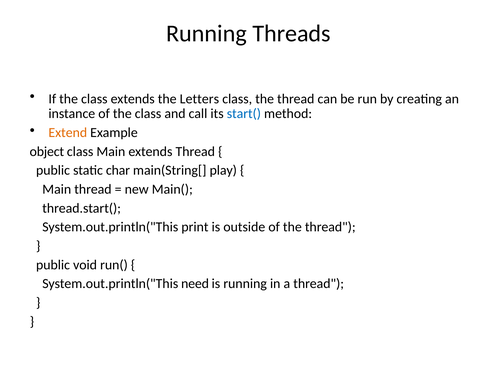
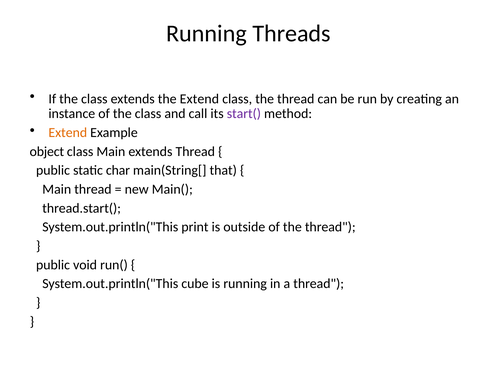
the Letters: Letters -> Extend
start( colour: blue -> purple
play: play -> that
need: need -> cube
